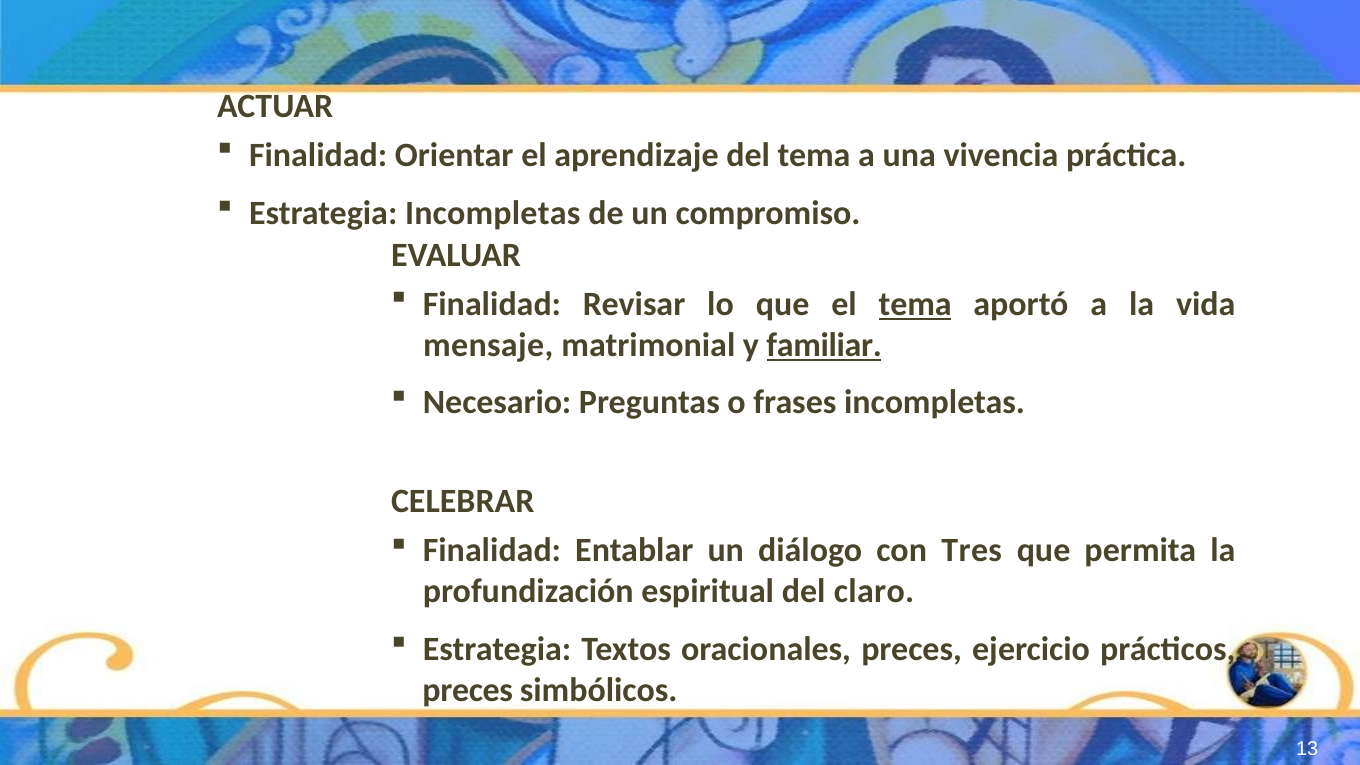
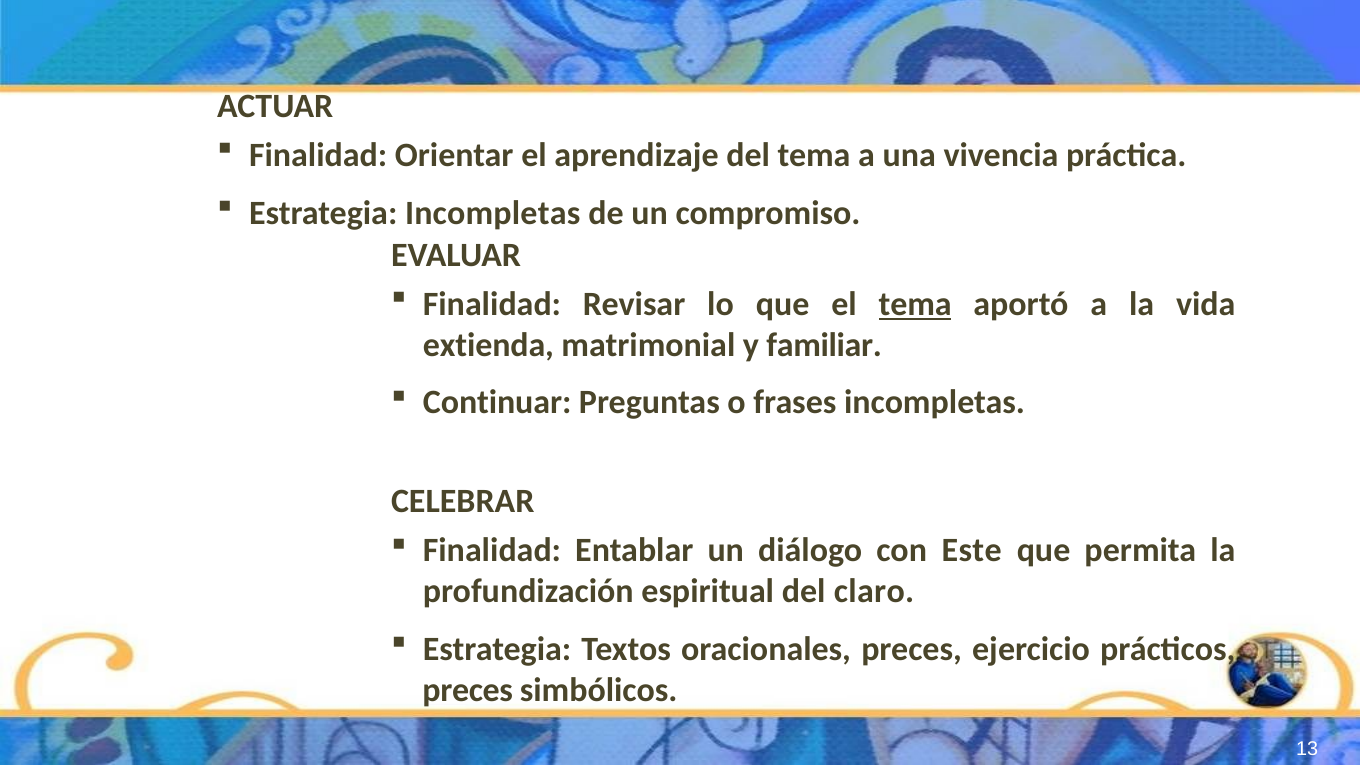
mensaje: mensaje -> extienda
familiar underline: present -> none
Necesario: Necesario -> Continuar
Tres: Tres -> Este
